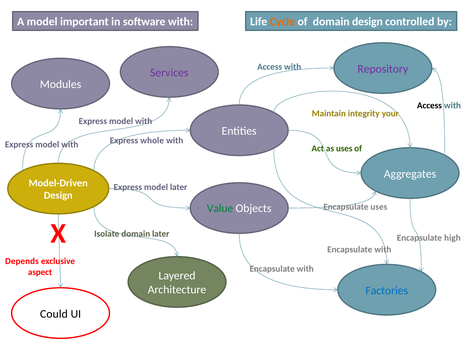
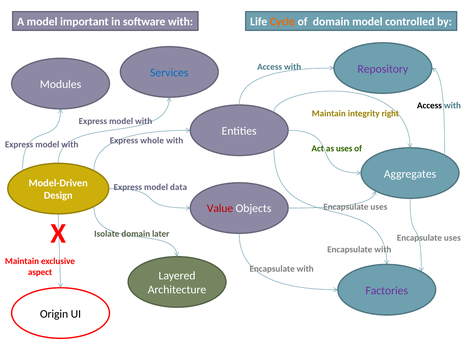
domain design: design -> model
Services colour: purple -> blue
your: your -> right
model later: later -> data
Value colour: green -> red
high at (452, 237): high -> uses
Depends at (22, 261): Depends -> Maintain
Factories colour: blue -> purple
Could: Could -> Origin
